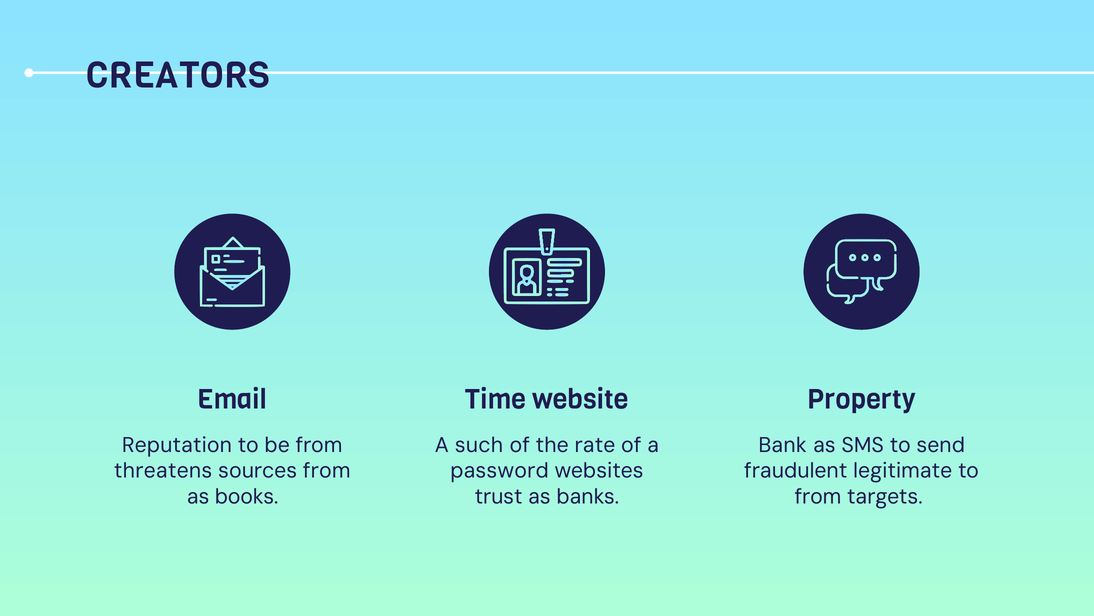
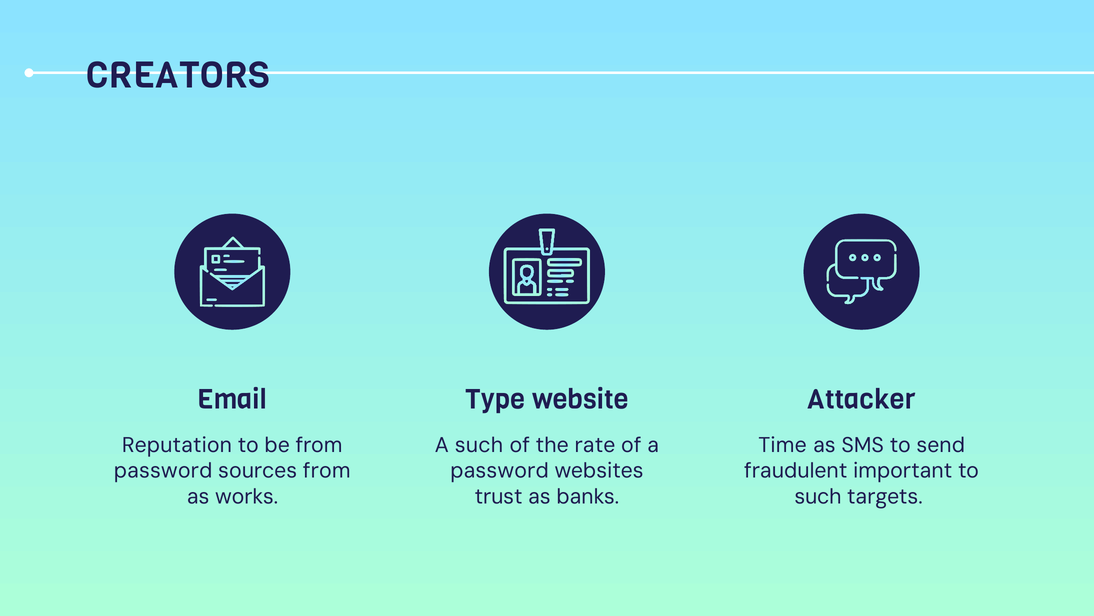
Time: Time -> Type
Property: Property -> Attacker
Bank: Bank -> Time
threatens at (163, 470): threatens -> password
legitimate: legitimate -> important
books: books -> works
from at (818, 496): from -> such
